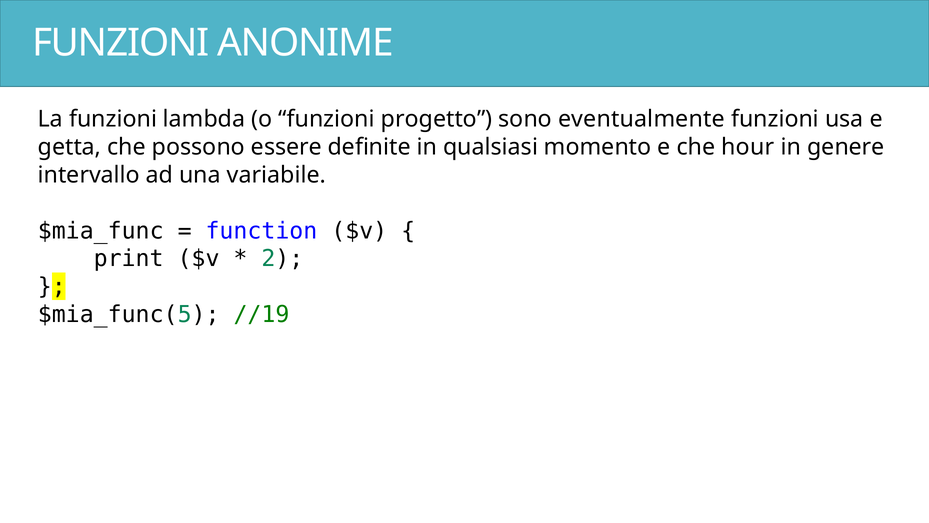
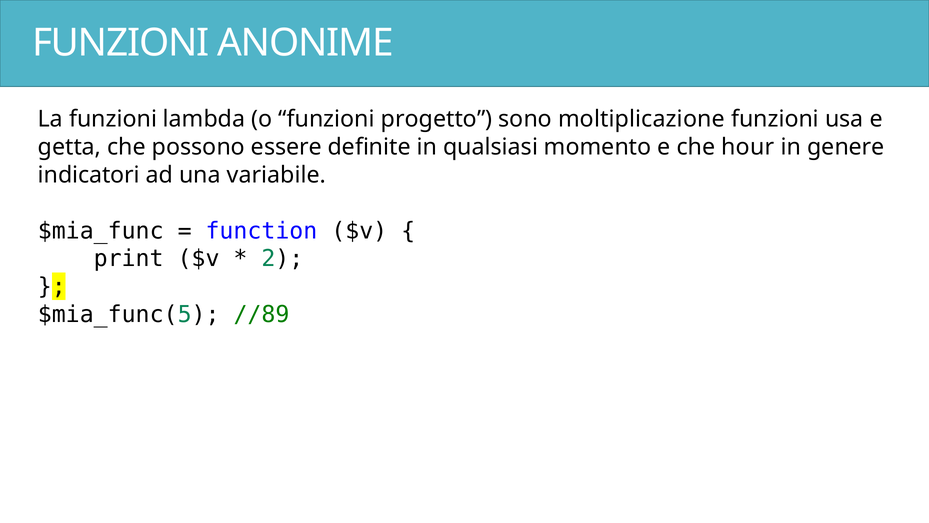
eventualmente: eventualmente -> moltiplicazione
intervallo: intervallo -> indicatori
//19: //19 -> //89
